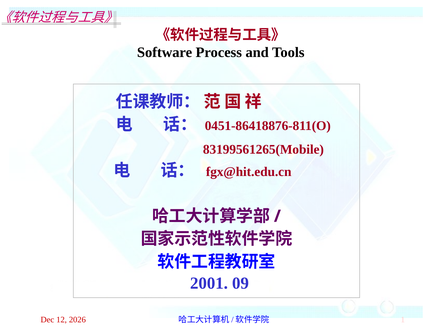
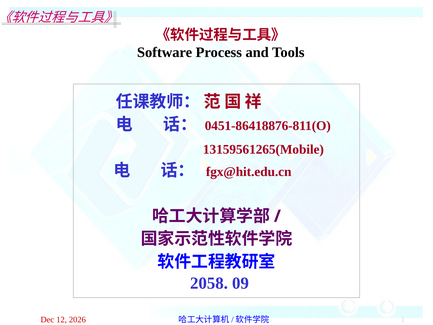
83199561265(Mobile: 83199561265(Mobile -> 13159561265(Mobile
2001: 2001 -> 2058
